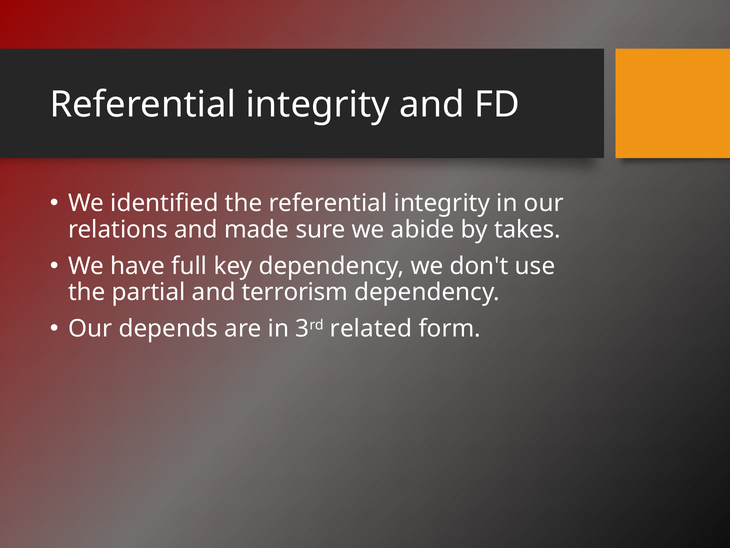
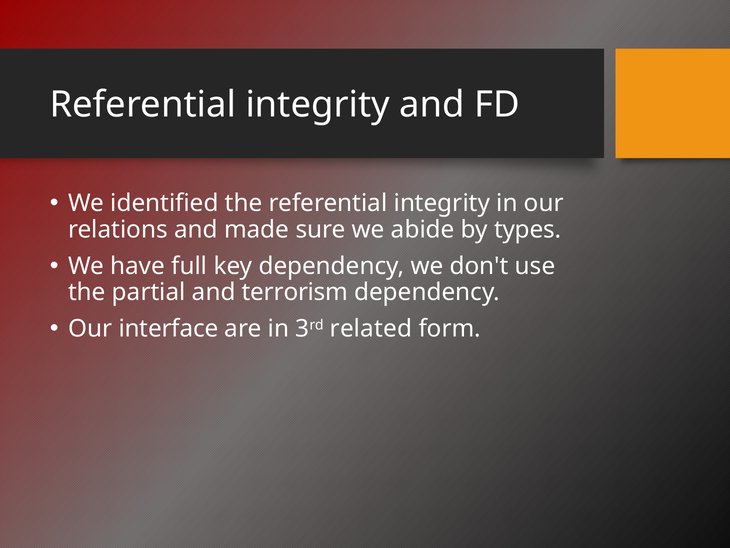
takes: takes -> types
depends: depends -> interface
